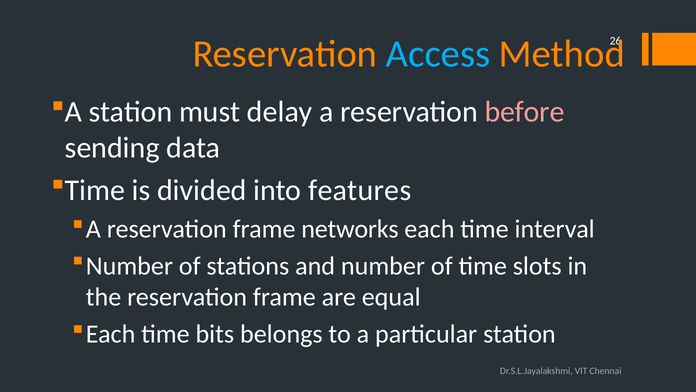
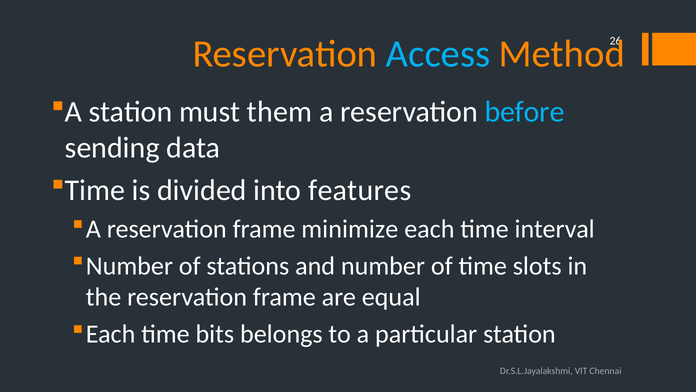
delay: delay -> them
before colour: pink -> light blue
networks: networks -> minimize
